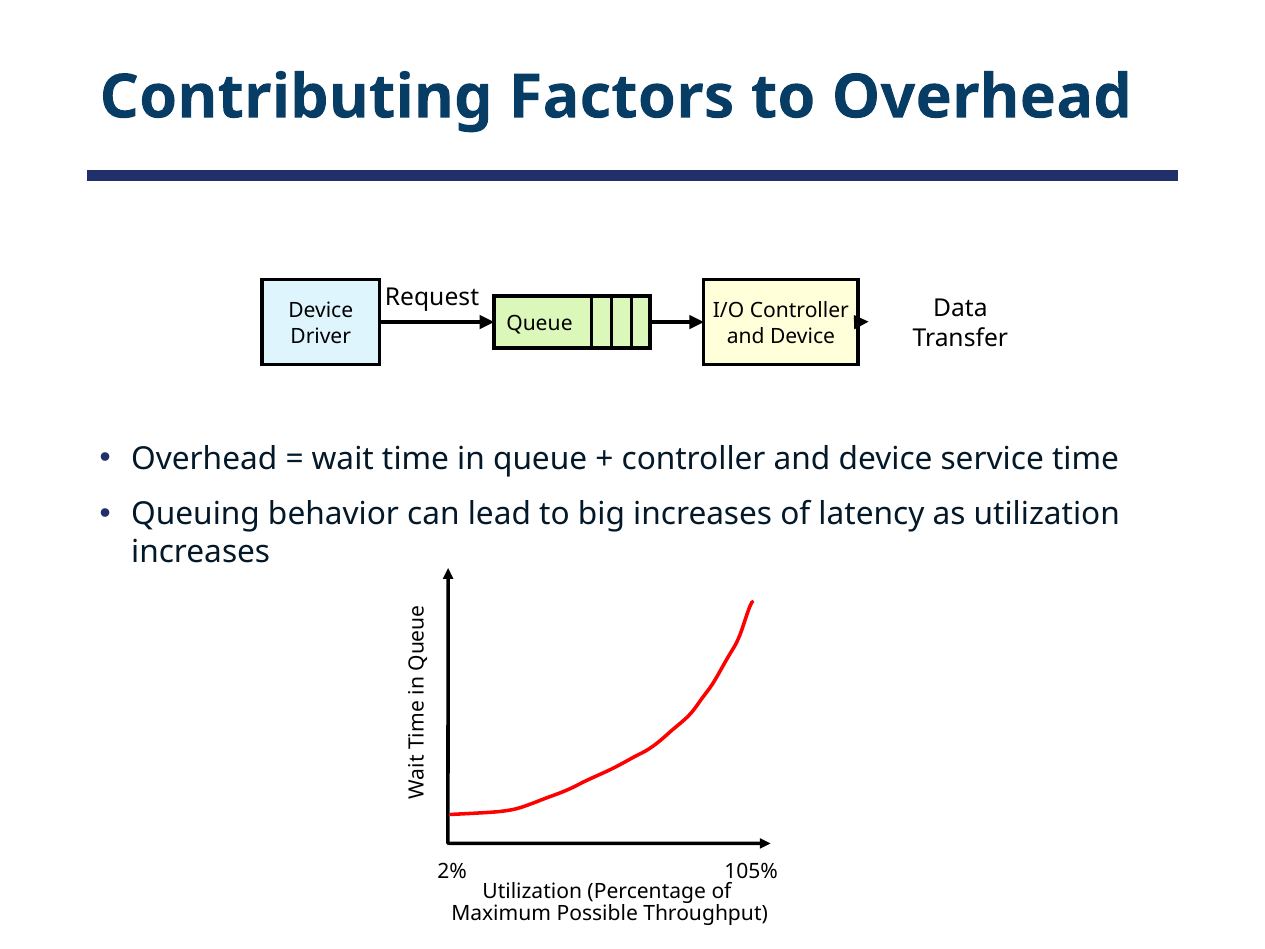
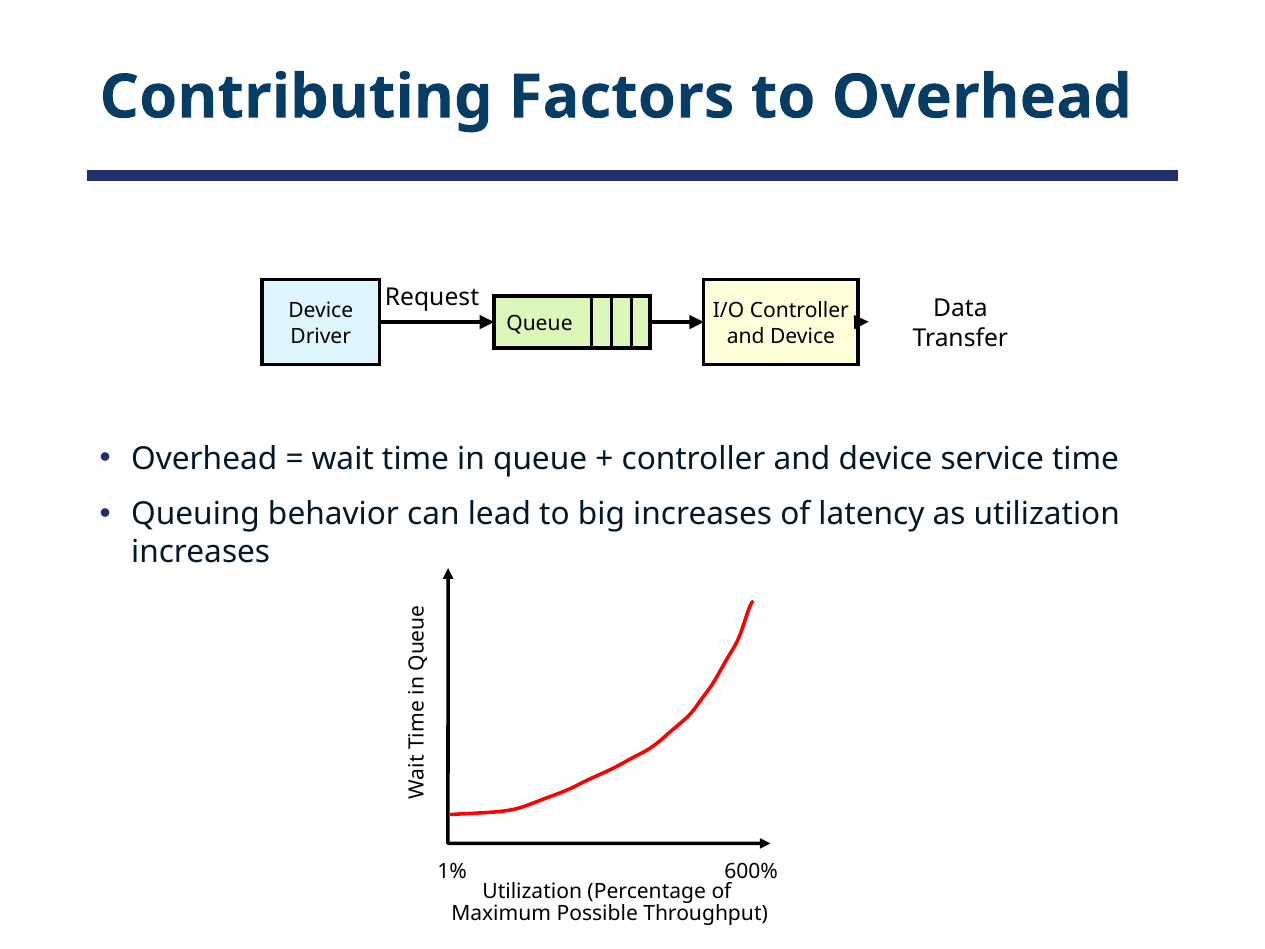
2%: 2% -> 1%
105%: 105% -> 600%
